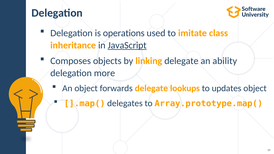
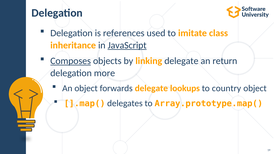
operations: operations -> references
Composes underline: none -> present
ability: ability -> return
updates: updates -> country
